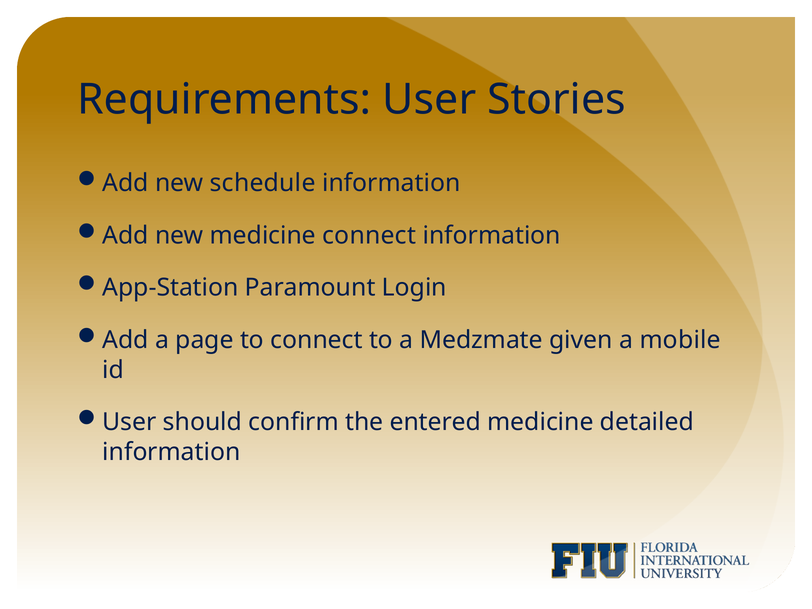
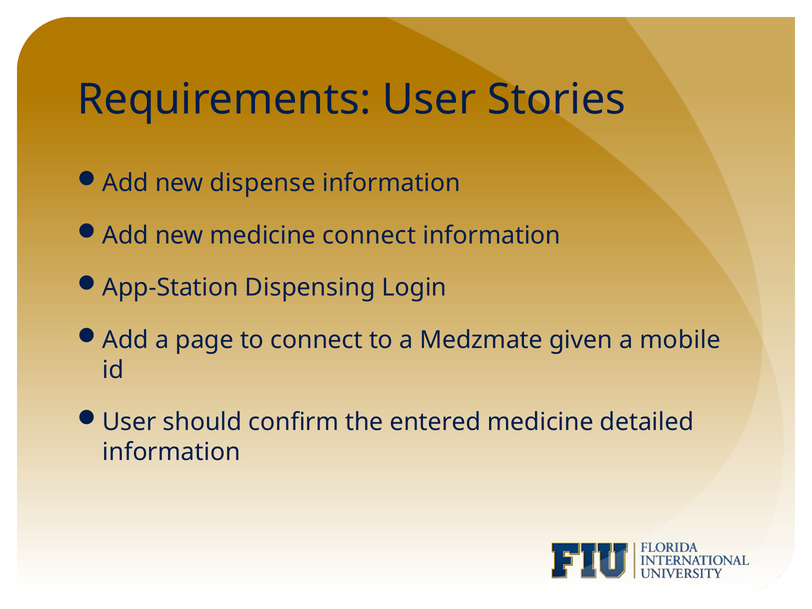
schedule: schedule -> dispense
Paramount: Paramount -> Dispensing
